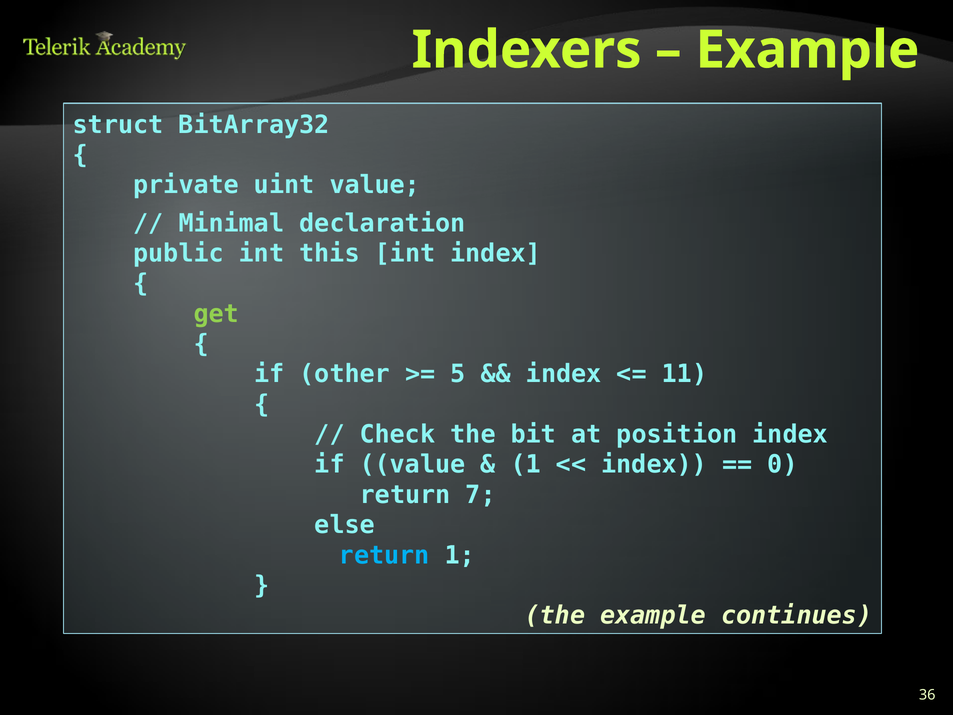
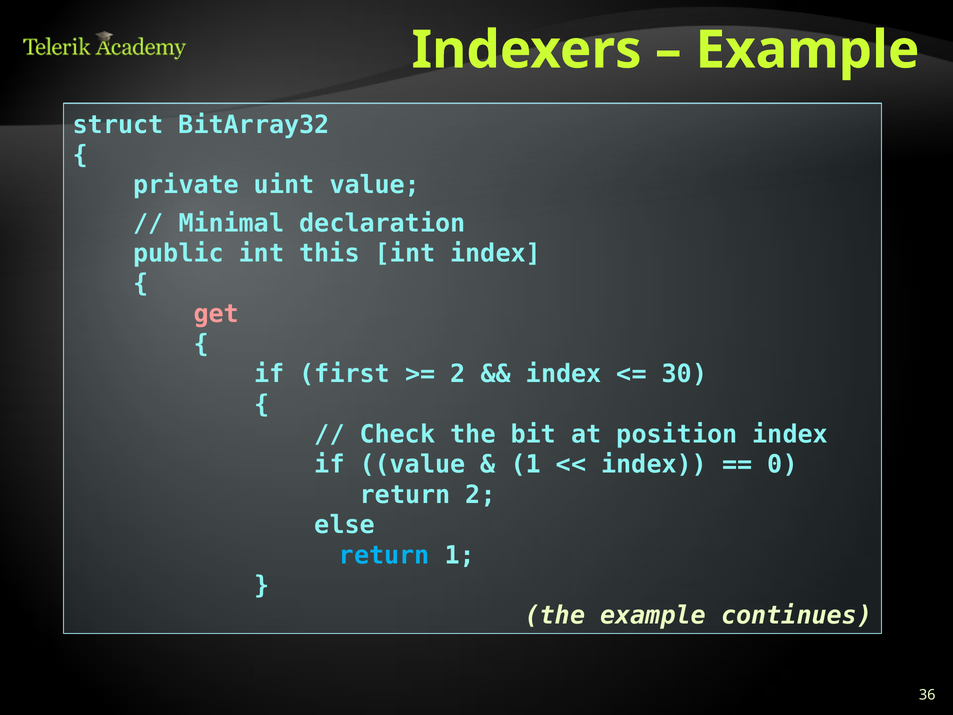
get colour: light green -> pink
other: other -> first
5 at (458, 374): 5 -> 2
11: 11 -> 30
return 7: 7 -> 2
